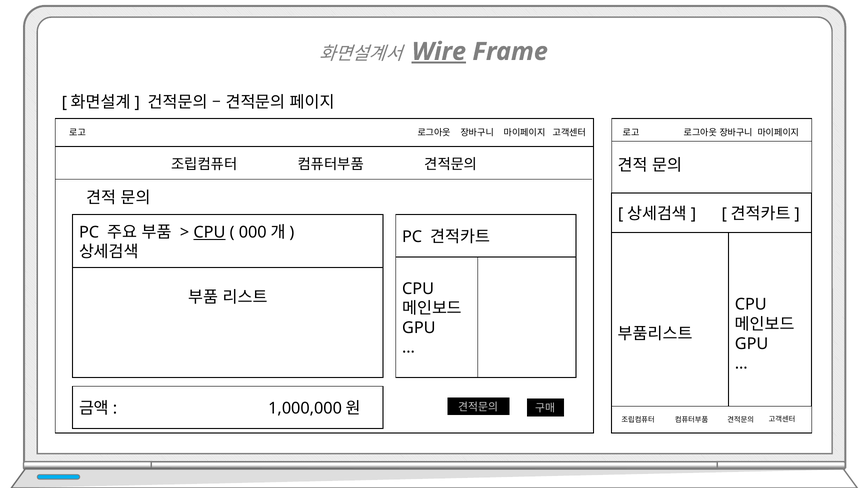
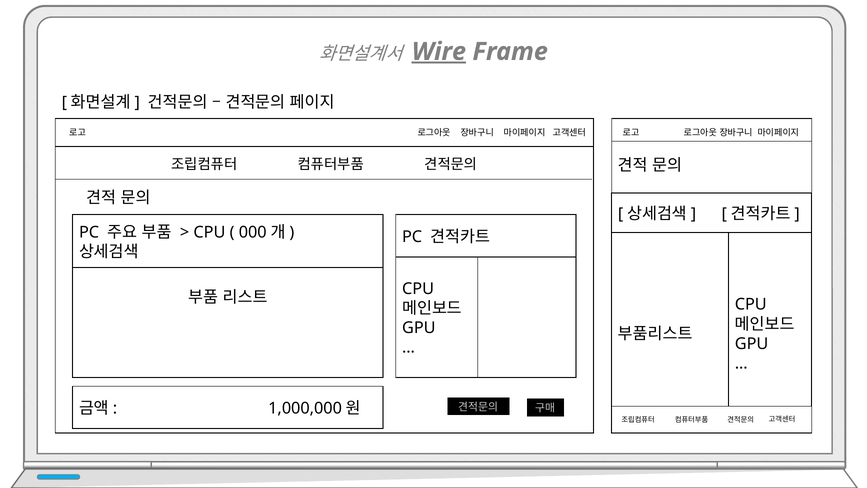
CPU at (209, 232) underline: present -> none
